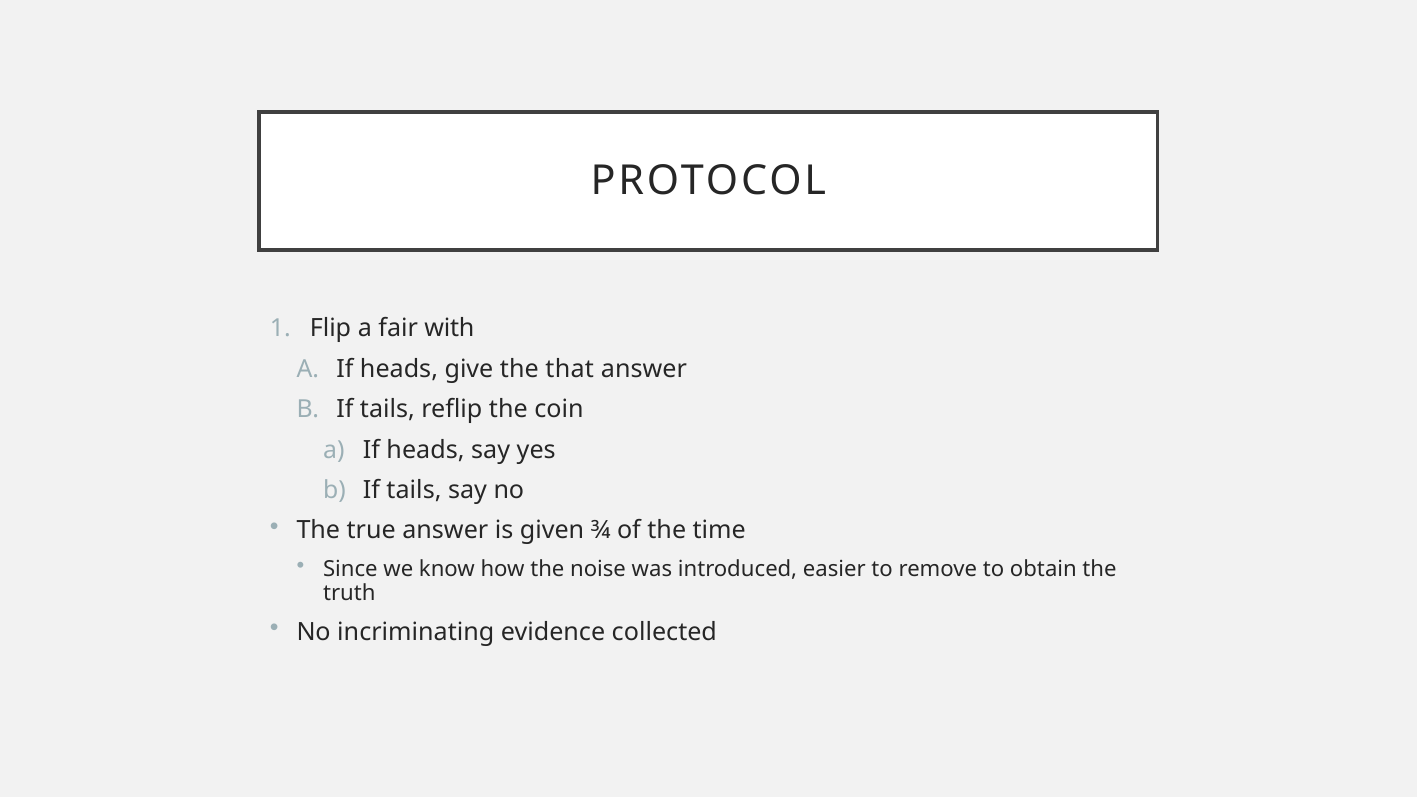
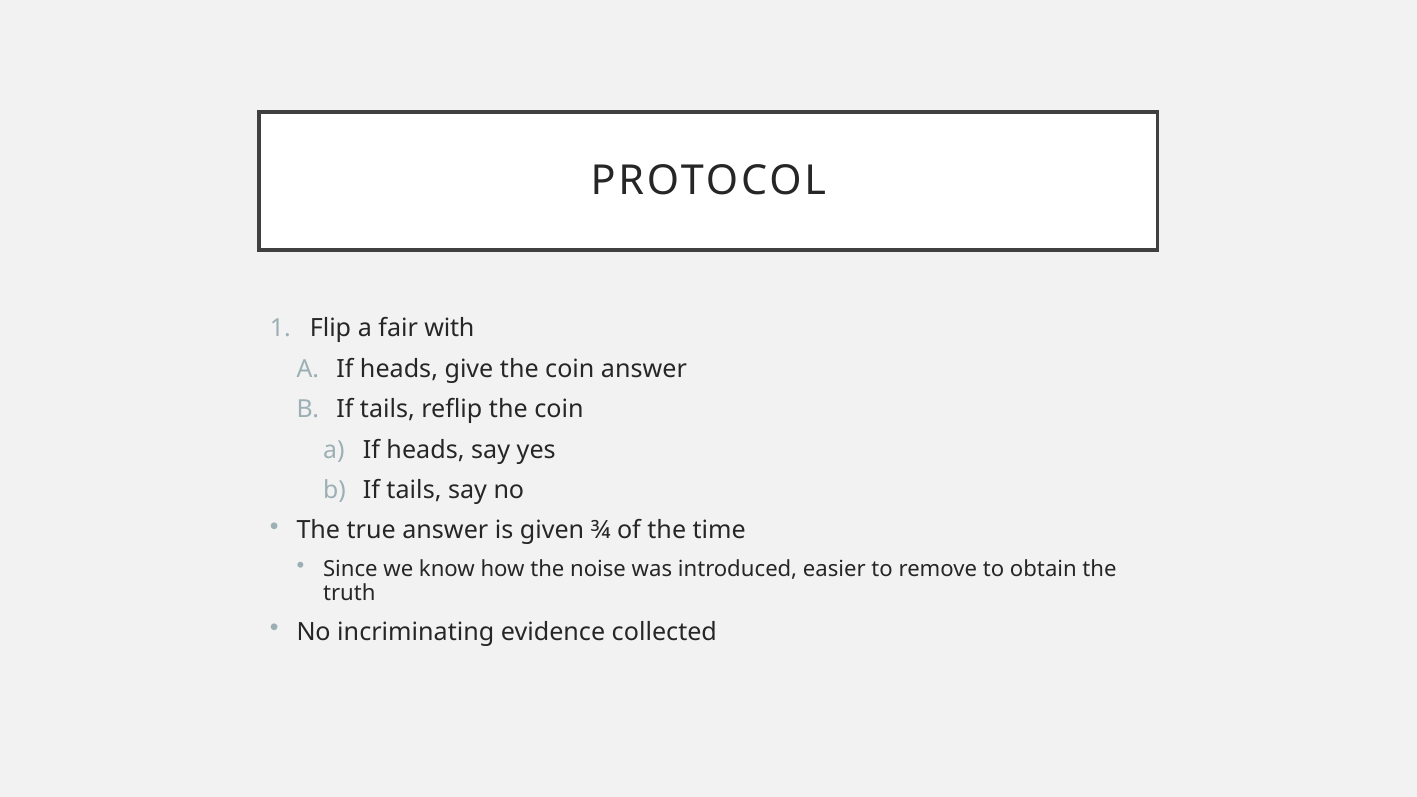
give the that: that -> coin
